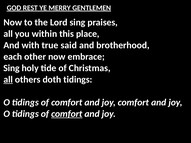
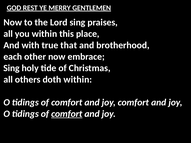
said: said -> that
all at (8, 80) underline: present -> none
doth tidings: tidings -> within
